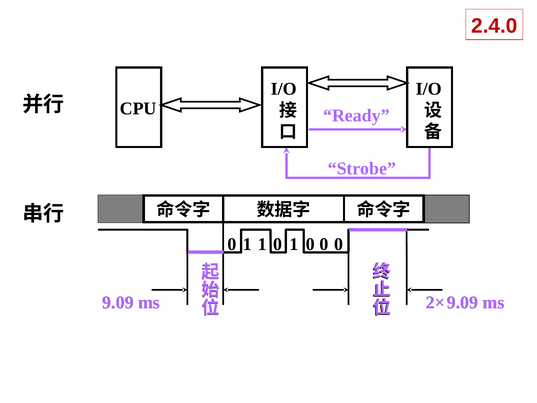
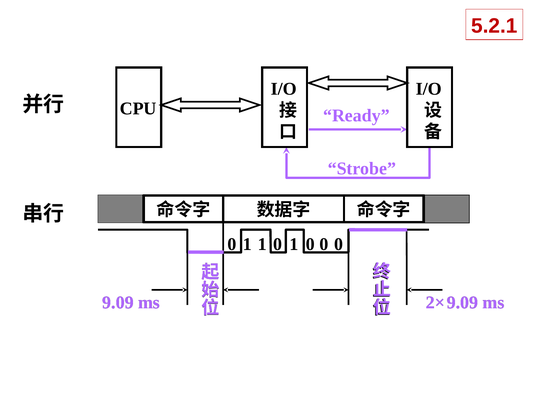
2.4.0: 2.4.0 -> 5.2.1
